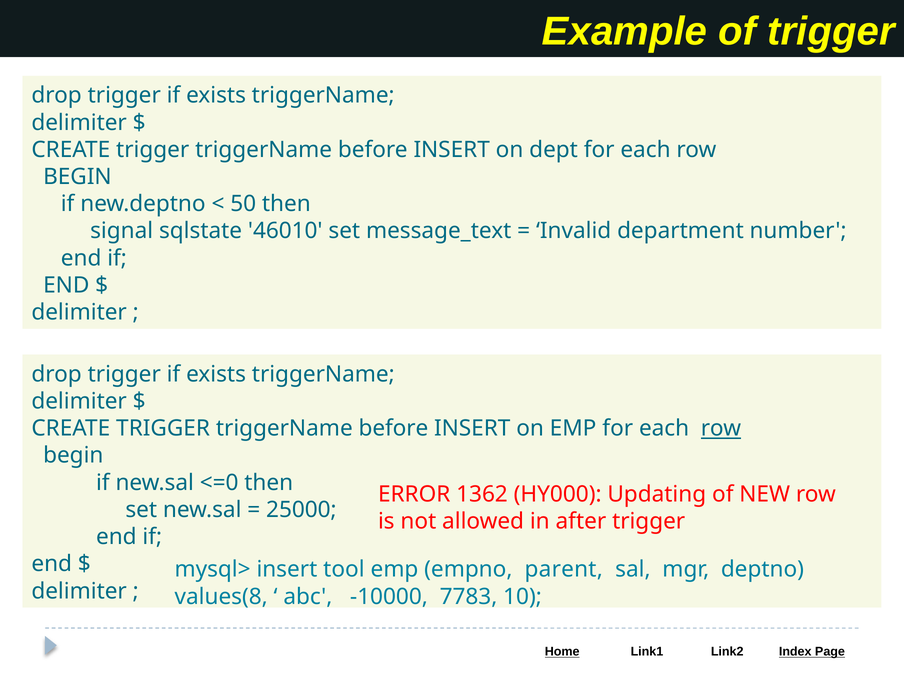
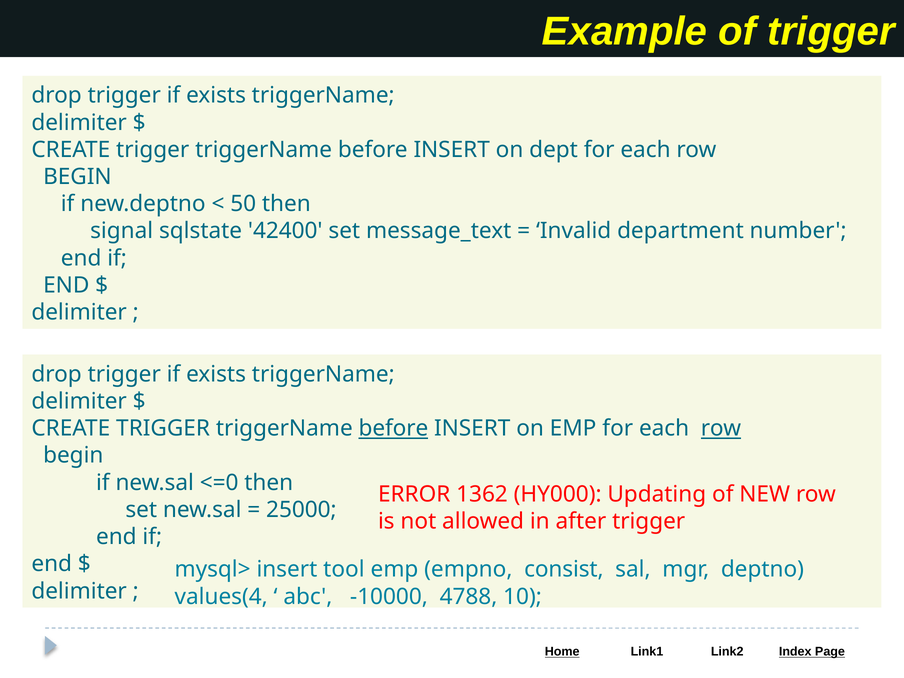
46010: 46010 -> 42400
before at (393, 428) underline: none -> present
parent: parent -> consist
values(8: values(8 -> values(4
7783: 7783 -> 4788
